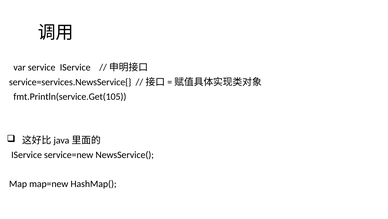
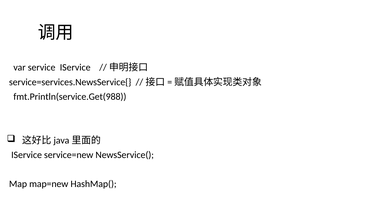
fmt.Println(service.Get(105: fmt.Println(service.Get(105 -> fmt.Println(service.Get(988
